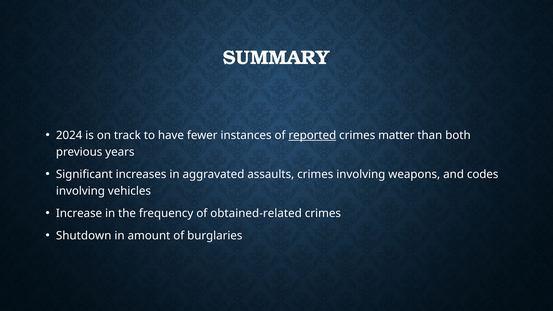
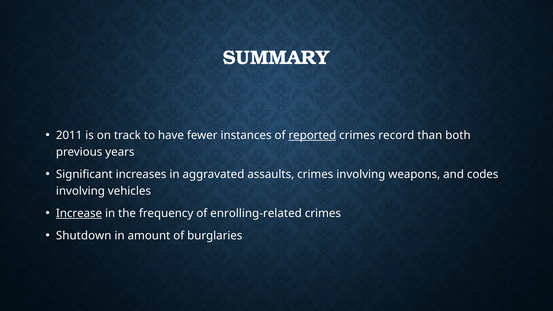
2024: 2024 -> 2011
matter: matter -> record
Increase underline: none -> present
obtained-related: obtained-related -> enrolling-related
